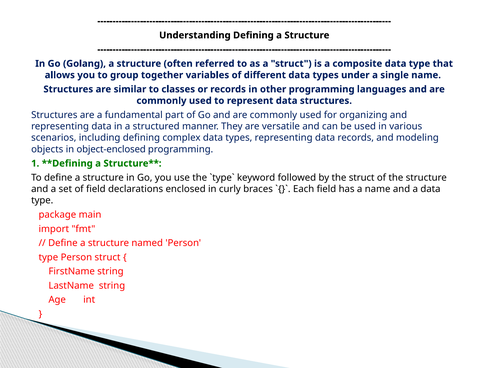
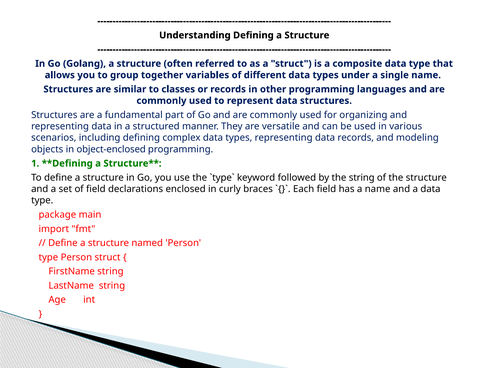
the struct: struct -> string
